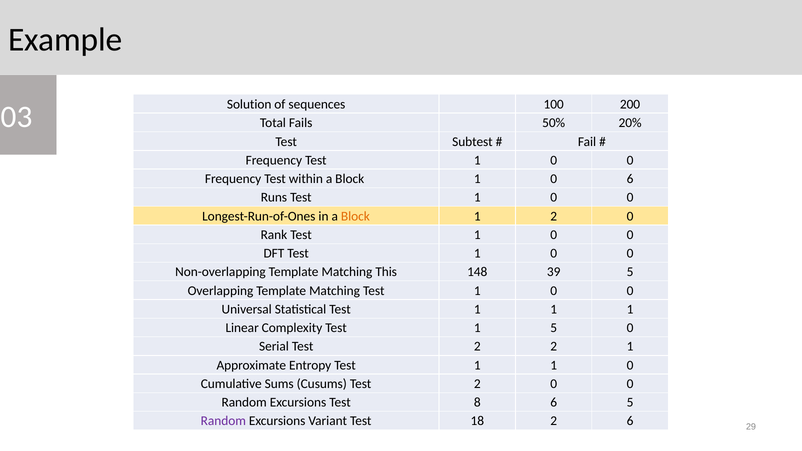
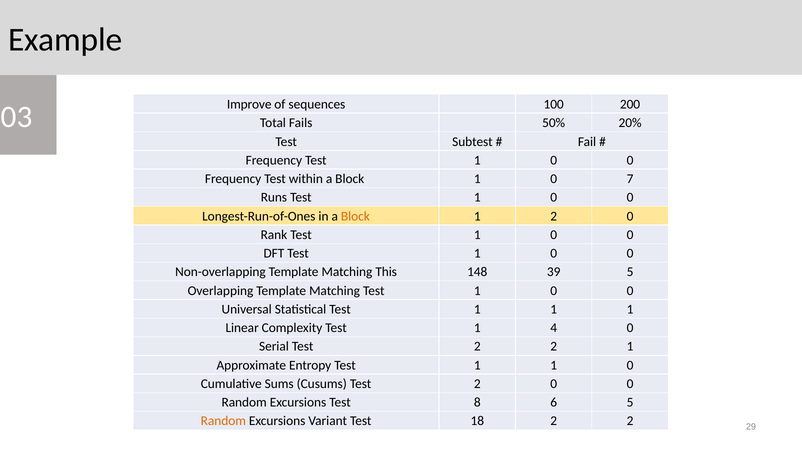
Solution: Solution -> Improve
0 6: 6 -> 7
1 5: 5 -> 4
Random at (223, 421) colour: purple -> orange
18 2 6: 6 -> 2
